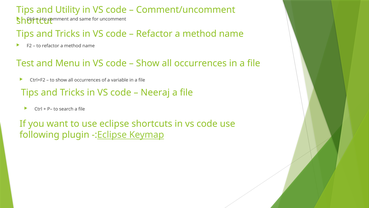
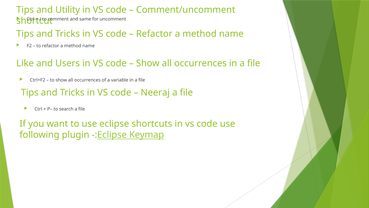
Test: Test -> Like
Menu: Menu -> Users
